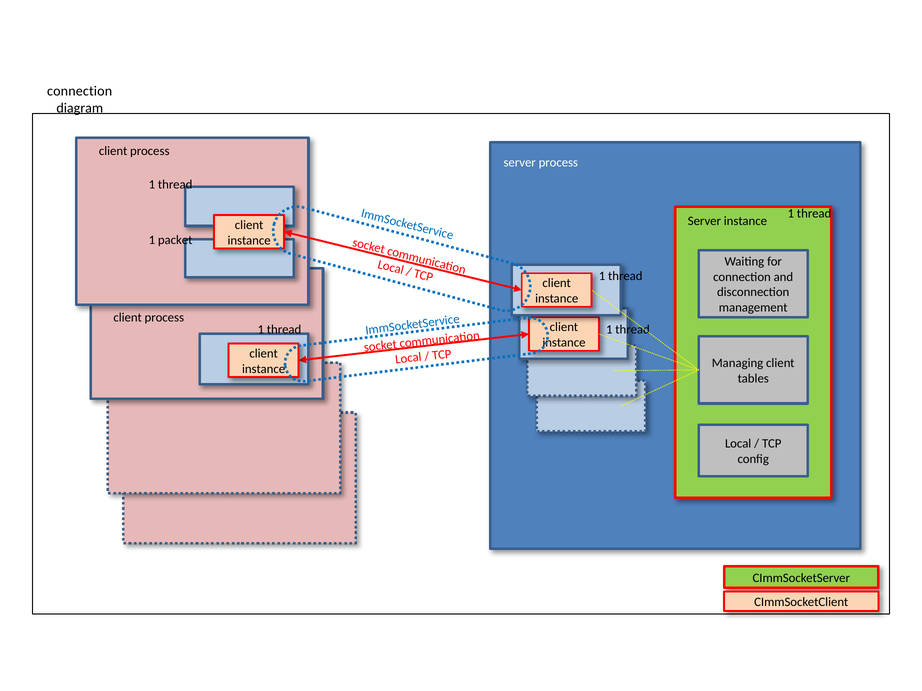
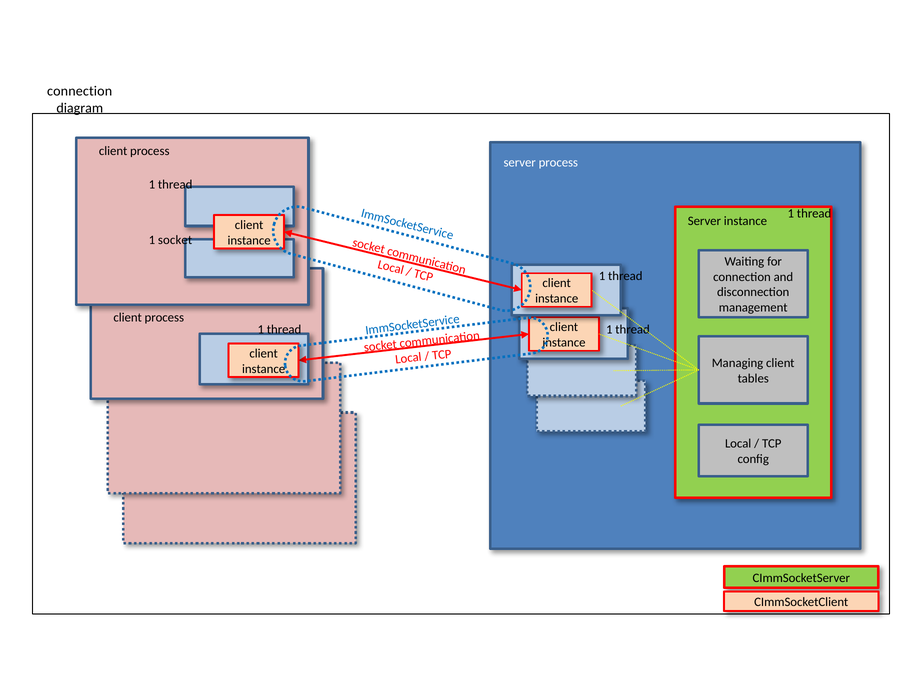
1 packet: packet -> socket
